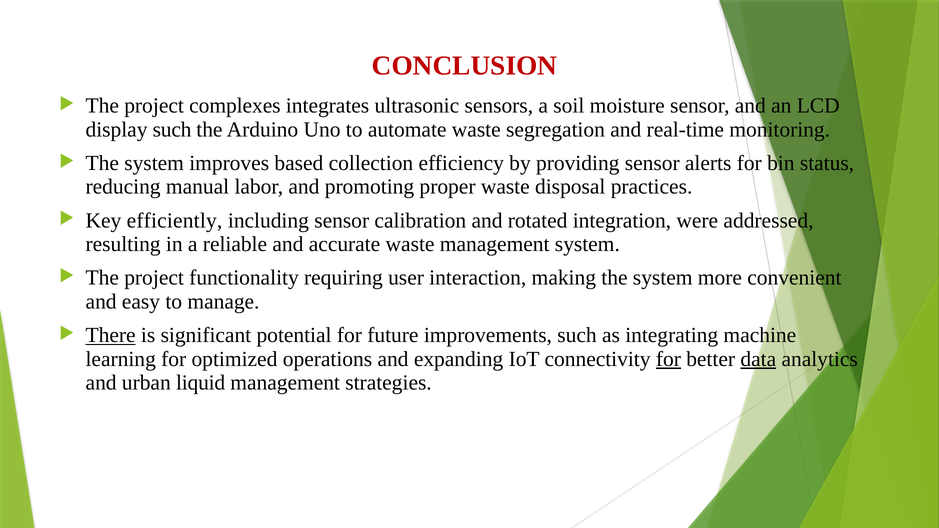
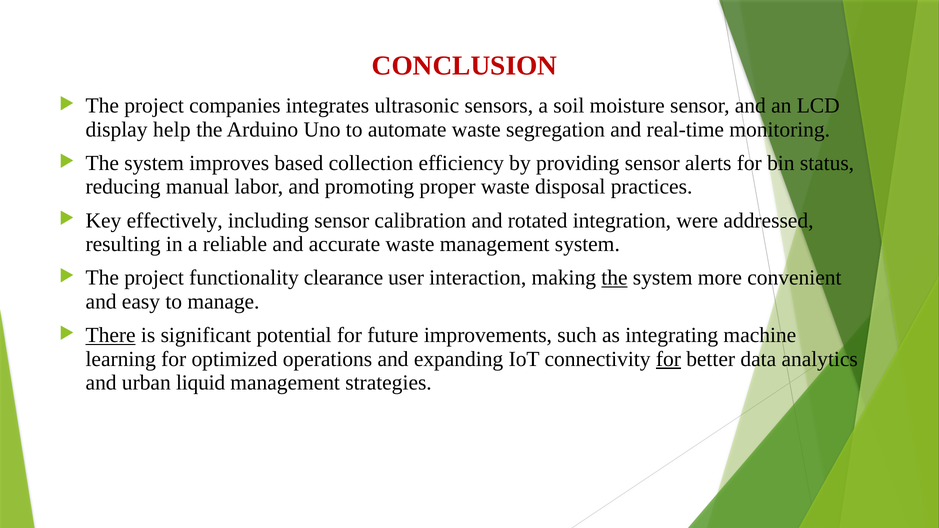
complexes: complexes -> companies
display such: such -> help
efficiently: efficiently -> effectively
requiring: requiring -> clearance
the at (614, 278) underline: none -> present
data underline: present -> none
